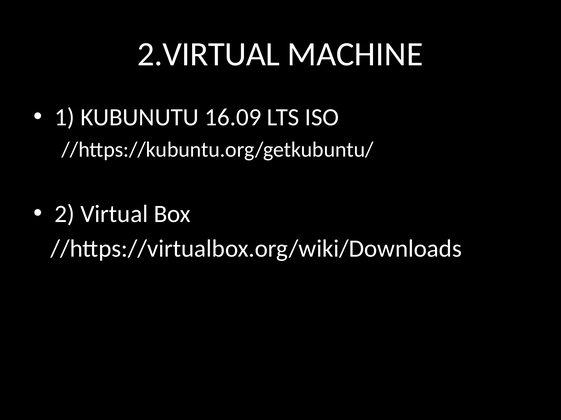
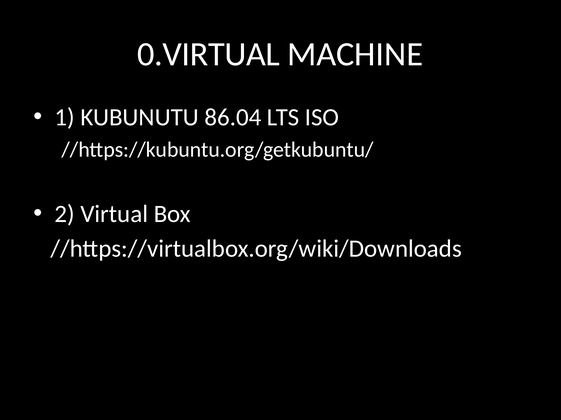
2.VIRTUAL: 2.VIRTUAL -> 0.VIRTUAL
16.09: 16.09 -> 86.04
